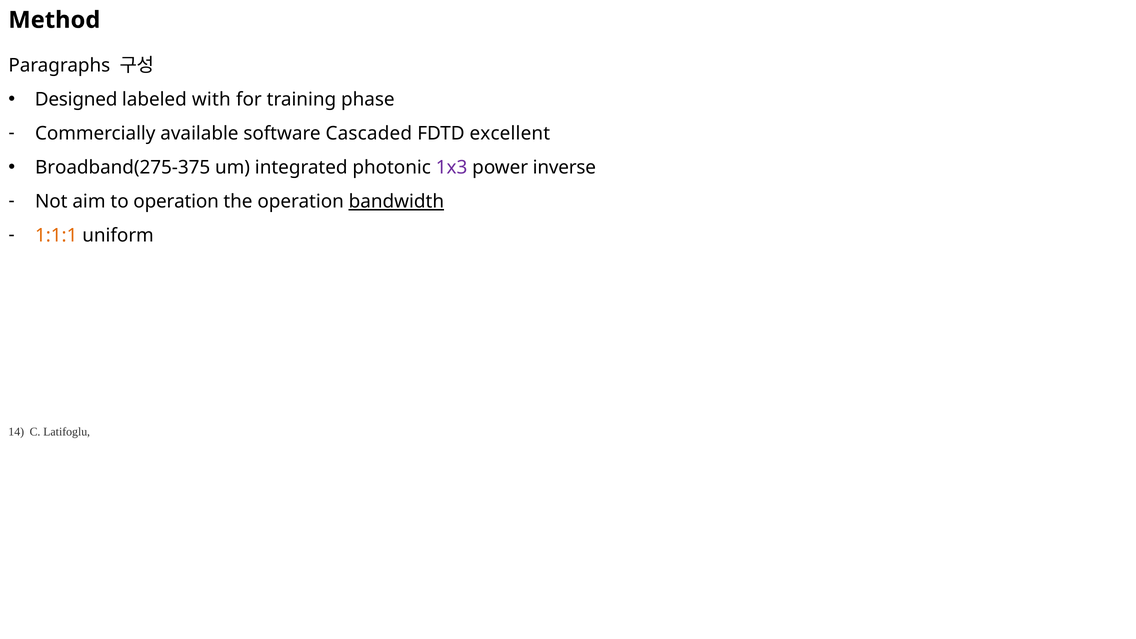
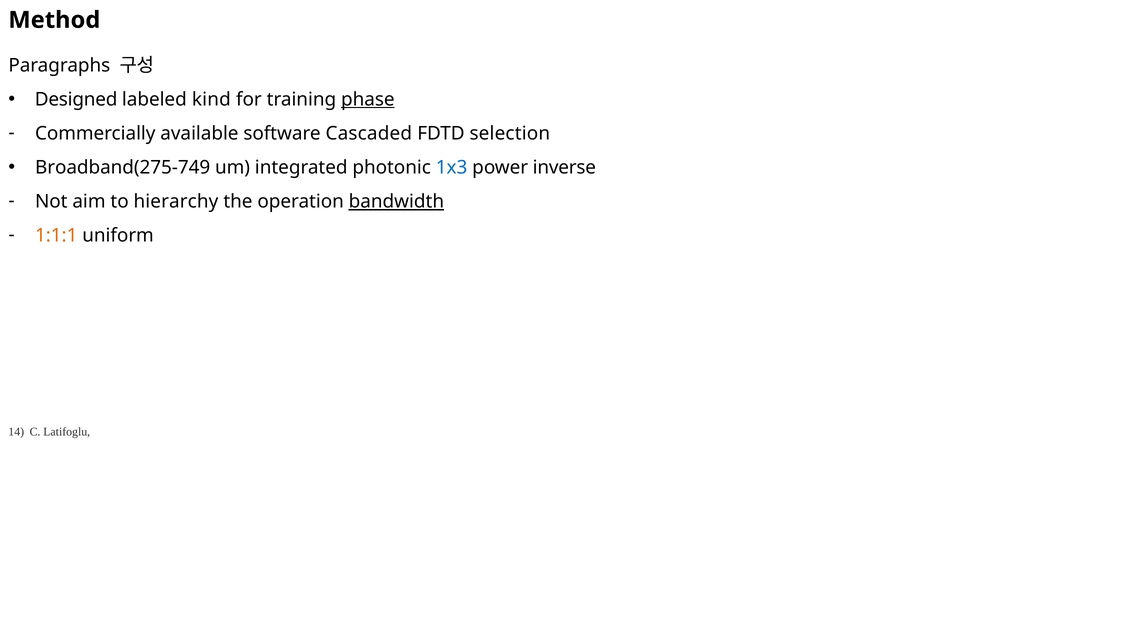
with: with -> kind
phase underline: none -> present
excellent: excellent -> selection
Broadband(275-375: Broadband(275-375 -> Broadband(275-749
1x3 colour: purple -> blue
to operation: operation -> hierarchy
